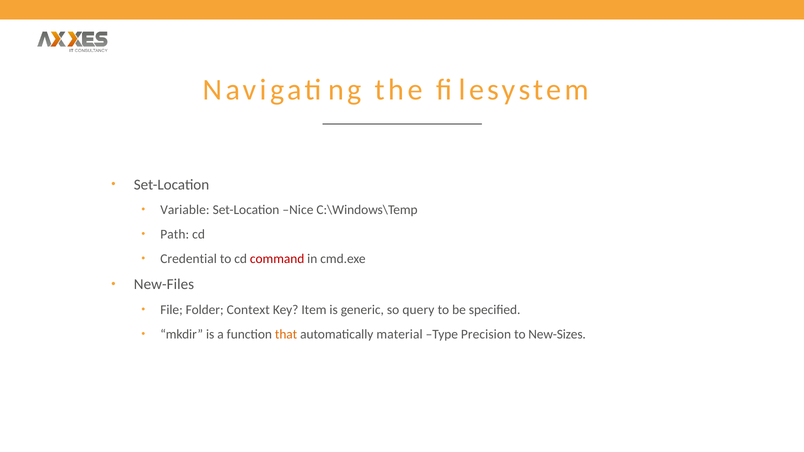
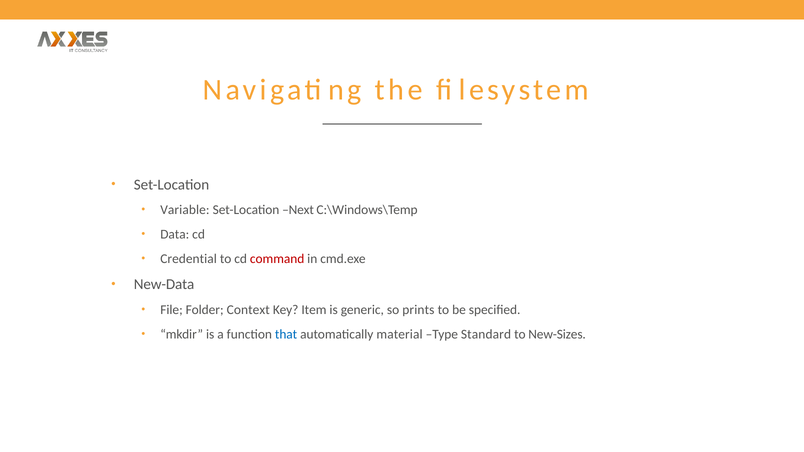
Nice: Nice -> Next
Path: Path -> Data
New-Files: New-Files -> New-Data
query: query -> prints
that colour: orange -> blue
Precision: Precision -> Standard
